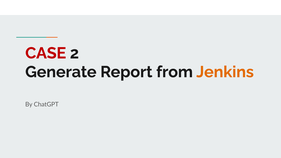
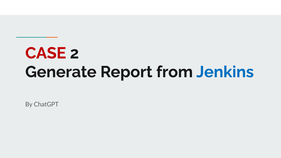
Jenkins colour: orange -> blue
